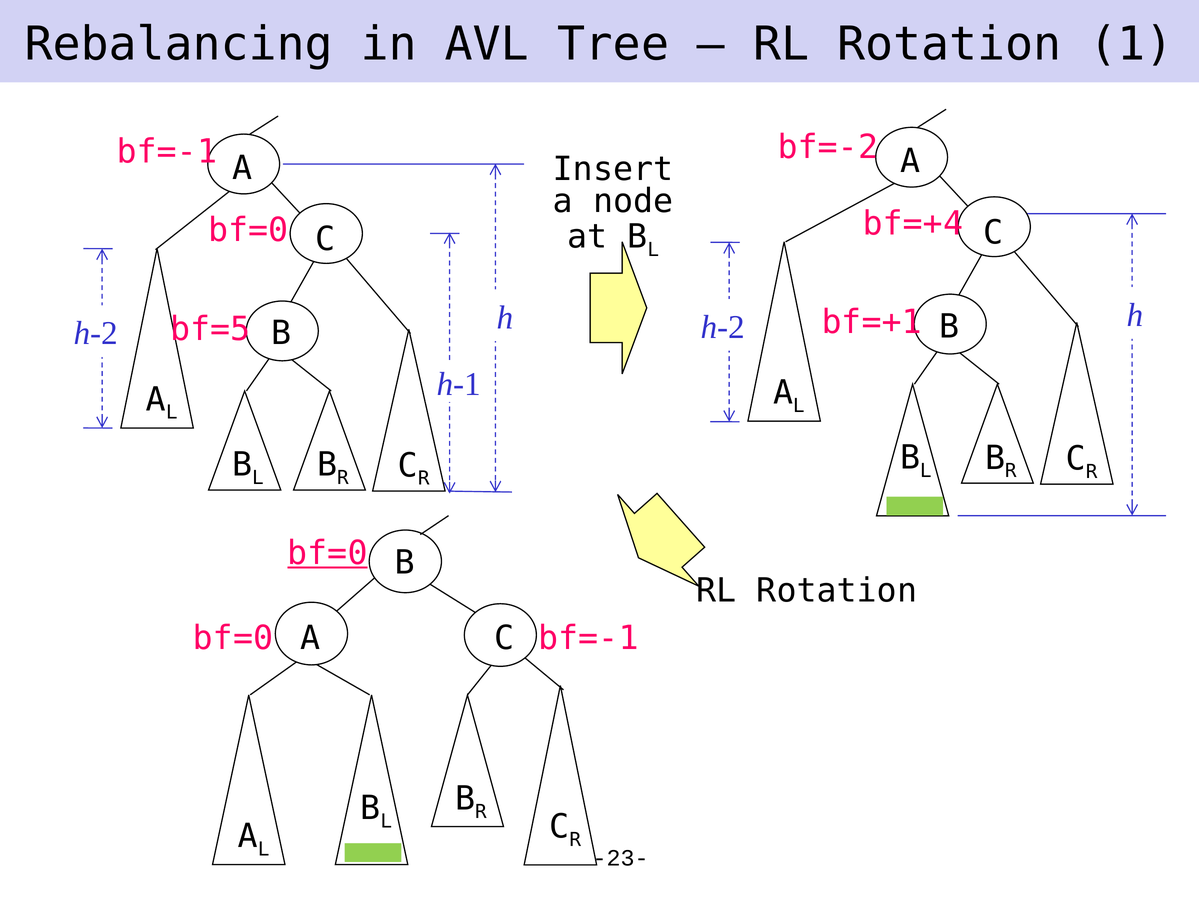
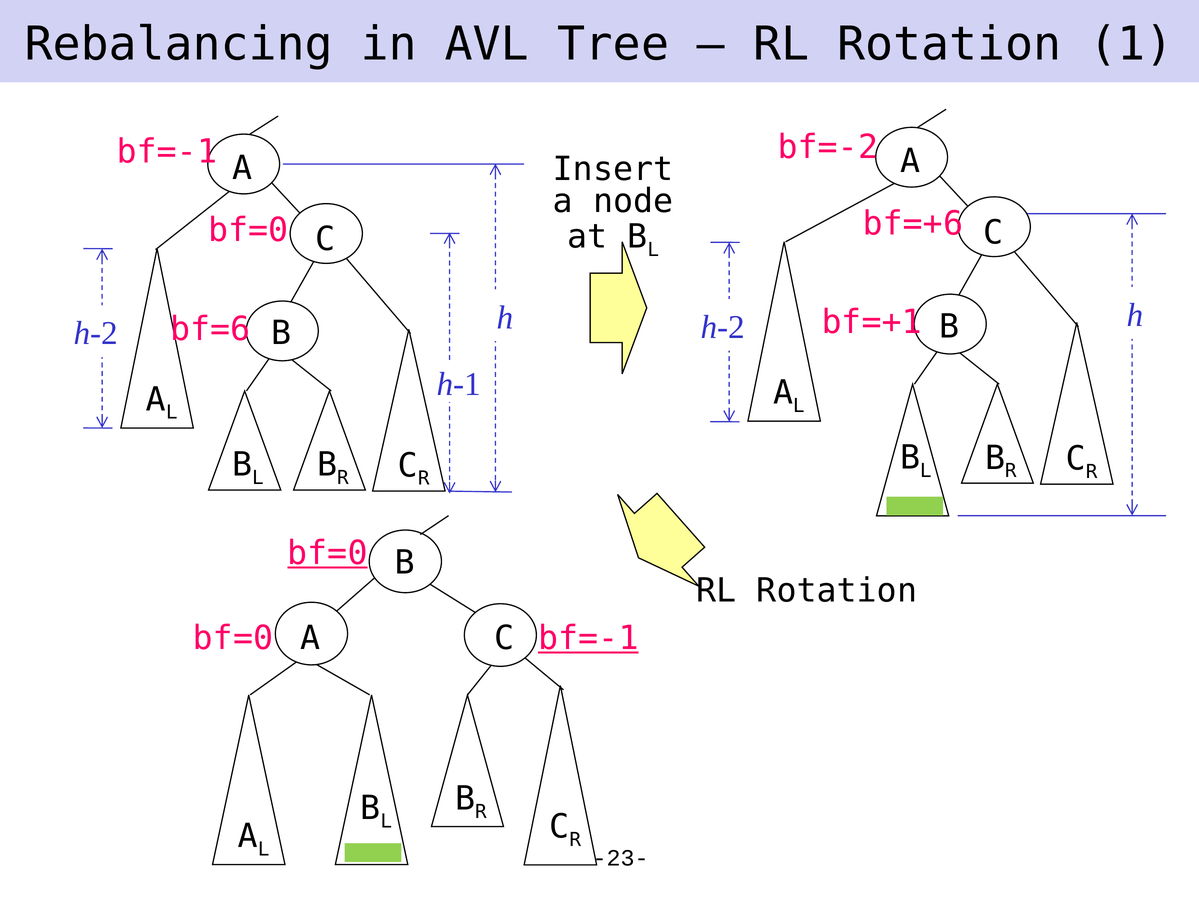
bf=+4: bf=+4 -> bf=+6
bf=5: bf=5 -> bf=6
bf=-1 at (588, 638) underline: none -> present
